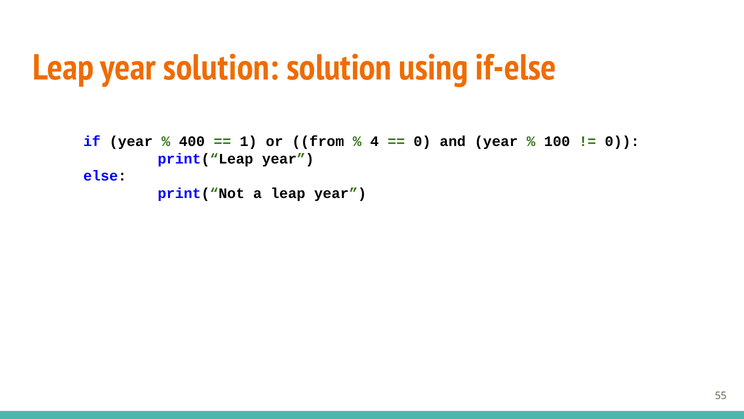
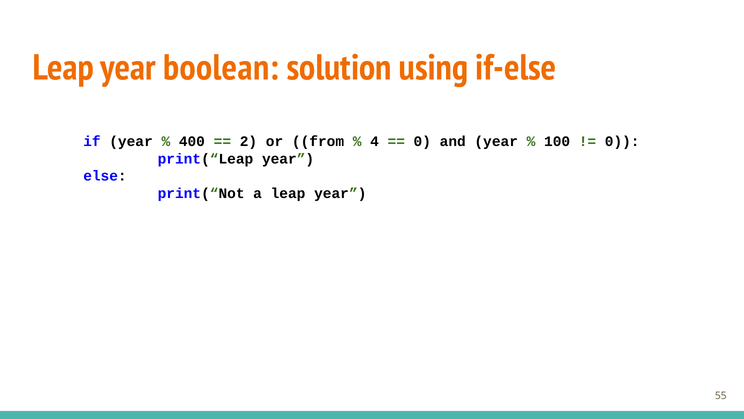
year solution: solution -> boolean
1: 1 -> 2
